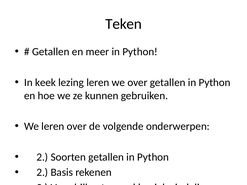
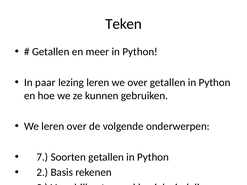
keek: keek -> paar
2 at (42, 157): 2 -> 7
